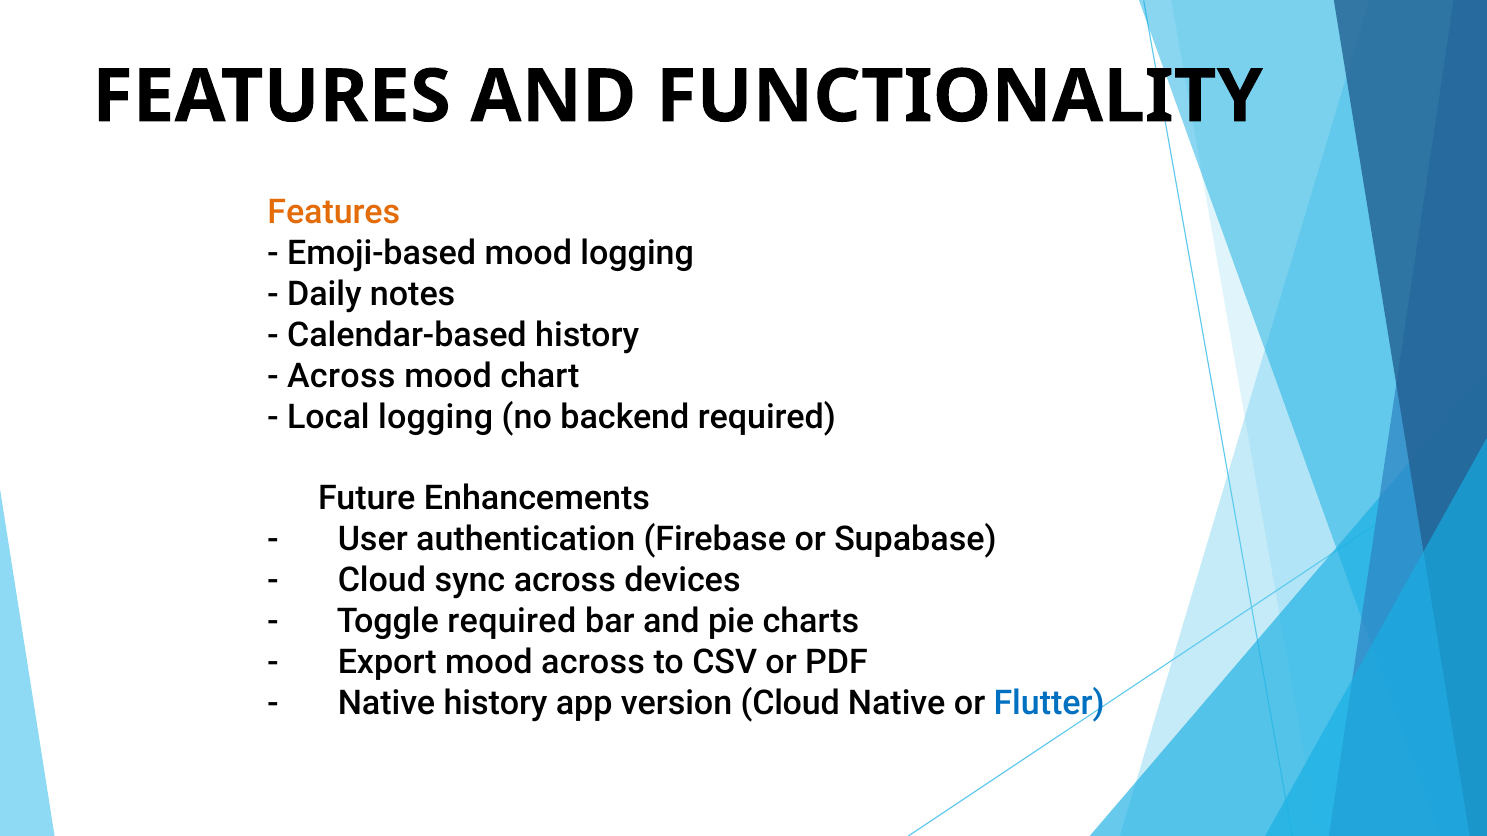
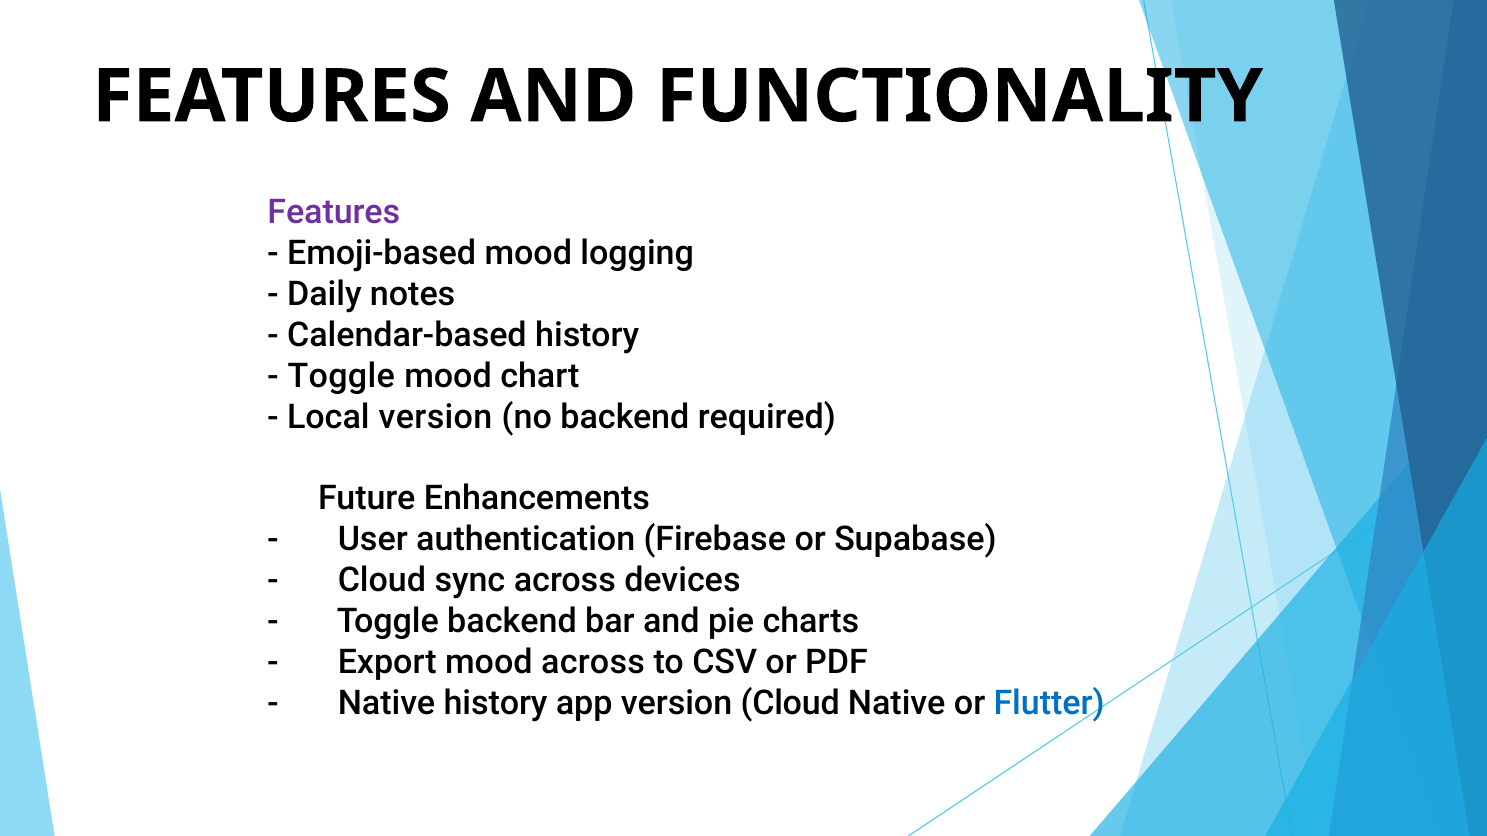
Features at (334, 213) colour: orange -> purple
Across at (341, 376): Across -> Toggle
Local logging: logging -> version
Toggle required: required -> backend
